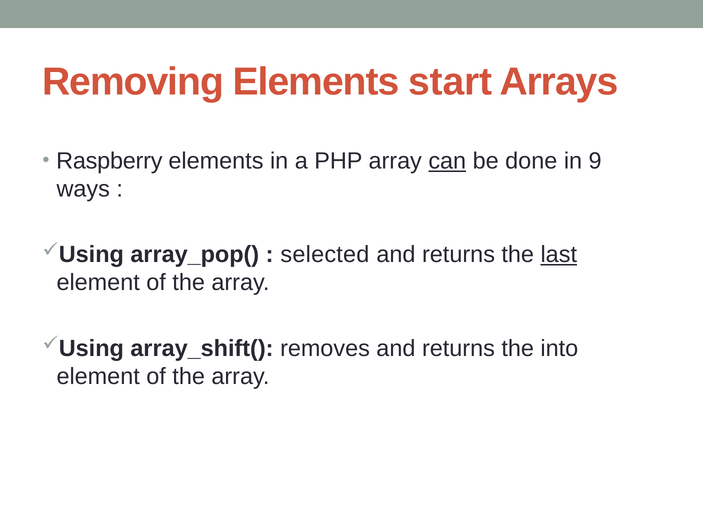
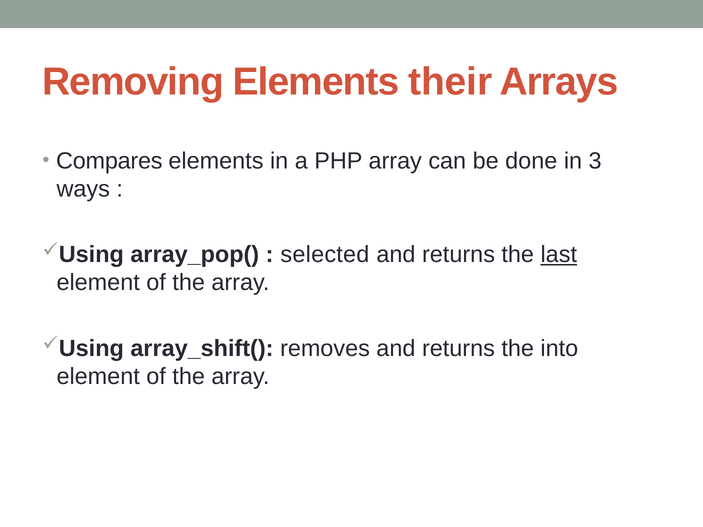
start: start -> their
Raspberry: Raspberry -> Compares
can underline: present -> none
9: 9 -> 3
